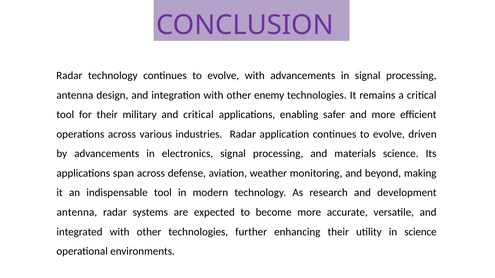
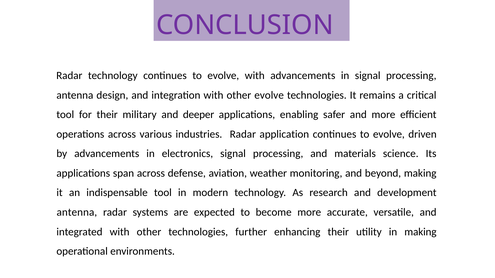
other enemy: enemy -> evolve
and critical: critical -> deeper
in science: science -> making
